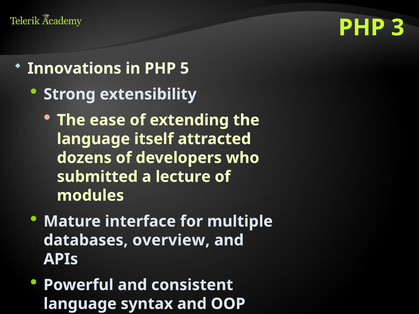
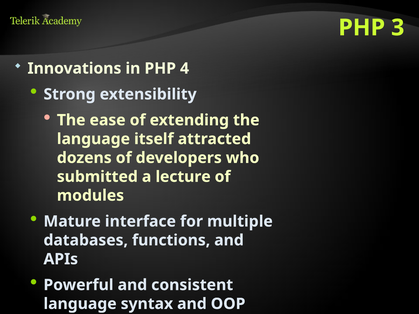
5: 5 -> 4
overview: overview -> functions
